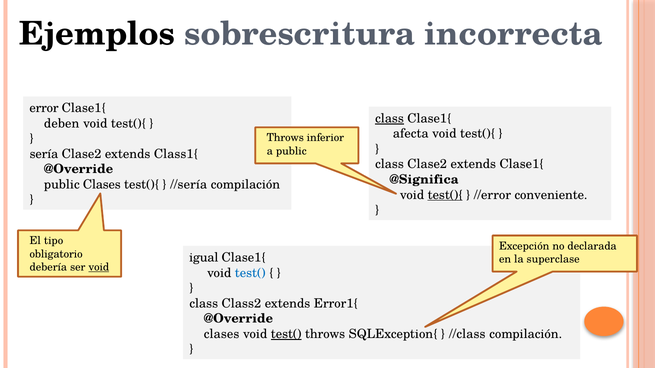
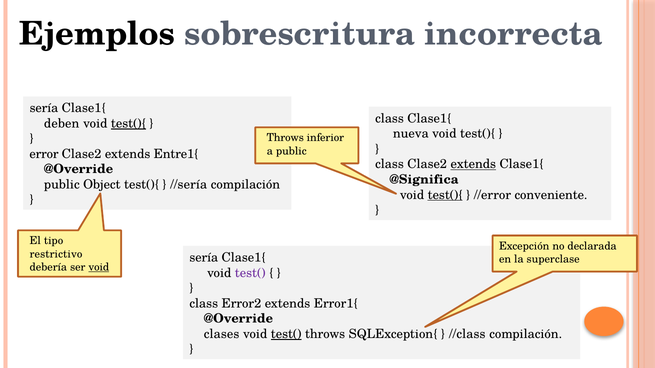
error at (44, 108): error -> sería
class at (389, 119) underline: present -> none
test(){ at (128, 124) underline: none -> present
afecta: afecta -> nueva
sería: sería -> error
Class1{: Class1{ -> Entre1{
extends at (473, 164) underline: none -> present
public Clases: Clases -> Object
obligatorio: obligatorio -> restrictivo
igual at (204, 258): igual -> sería
test( at (250, 273) colour: blue -> purple
Class2: Class2 -> Error2
